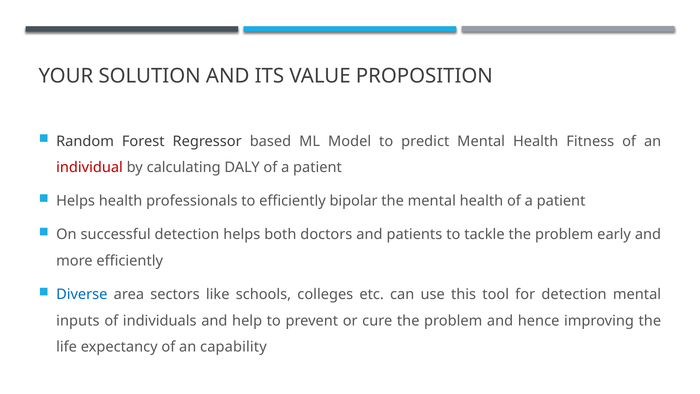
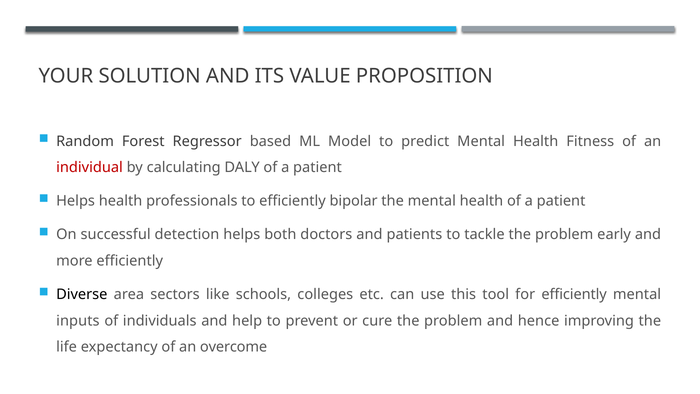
Diverse colour: blue -> black
for detection: detection -> efficiently
capability: capability -> overcome
